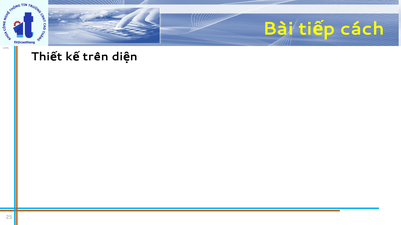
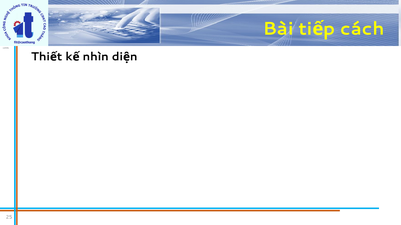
trên: trên -> nhìn
